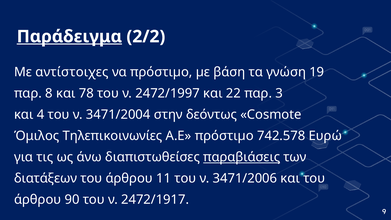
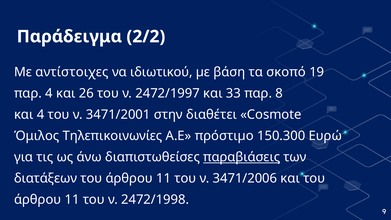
Παράδειγμα underline: present -> none
να πρόστιµο: πρόστιµο -> ιδιωτικού
γνώση: γνώση -> σκοπό
παρ 8: 8 -> 4
78: 78 -> 26
22: 22 -> 33
3: 3 -> 8
3471/2004: 3471/2004 -> 3471/2001
δεόντως: δεόντως -> διαθέτει
742.578: 742.578 -> 150.300
90 at (72, 200): 90 -> 11
2472/1917: 2472/1917 -> 2472/1998
